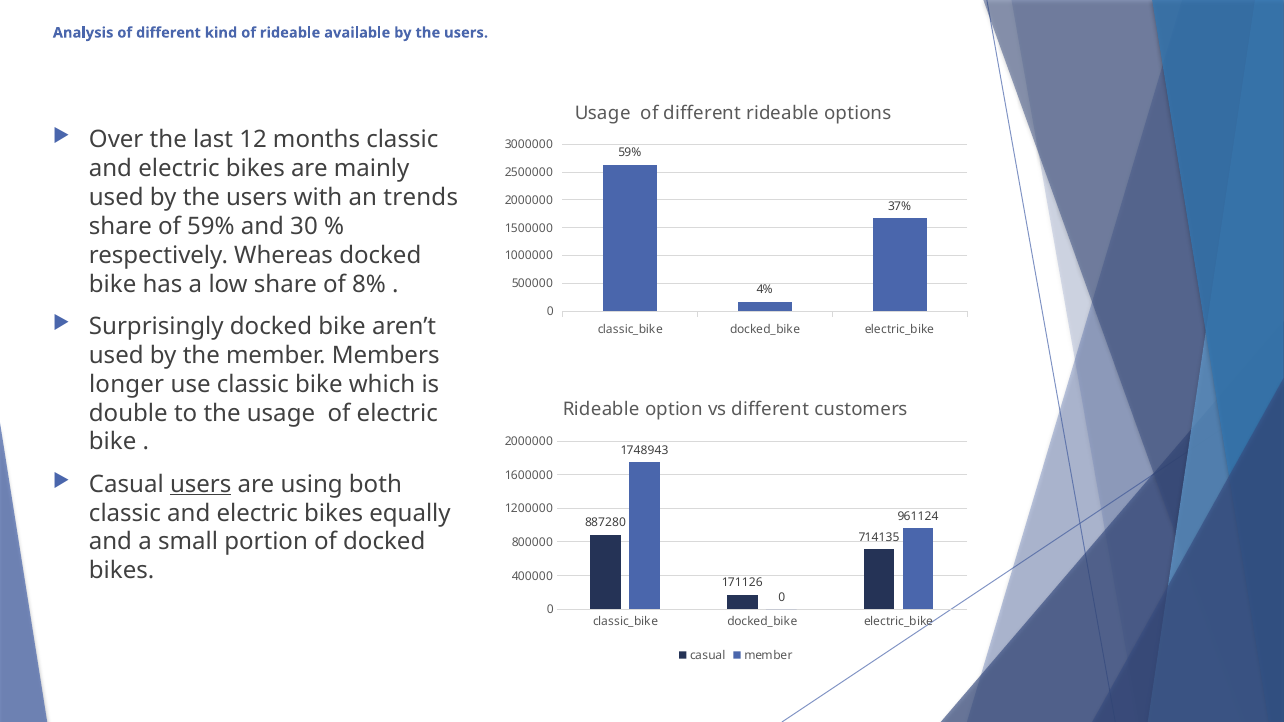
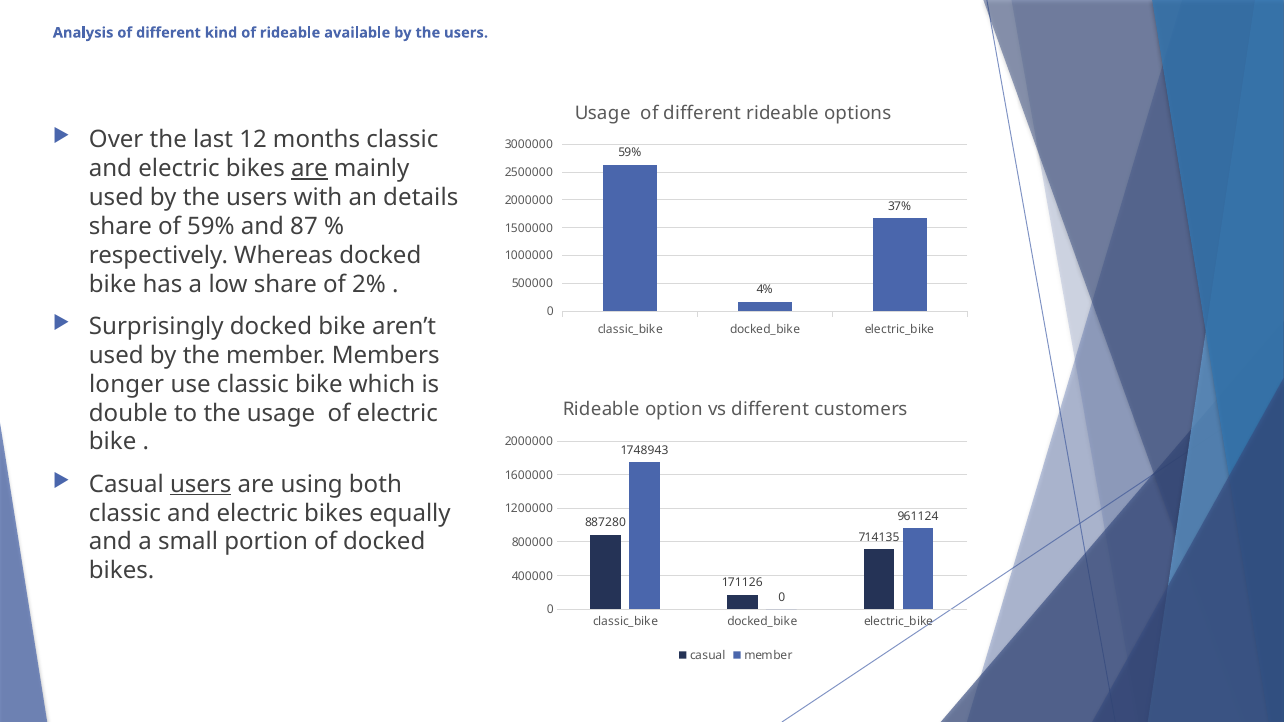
are at (309, 169) underline: none -> present
trends: trends -> details
30: 30 -> 87
8%: 8% -> 2%
